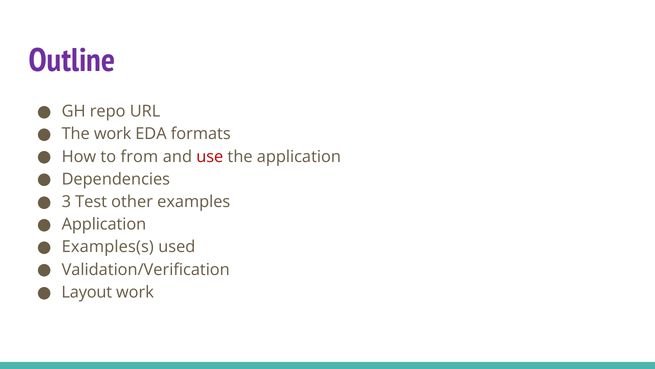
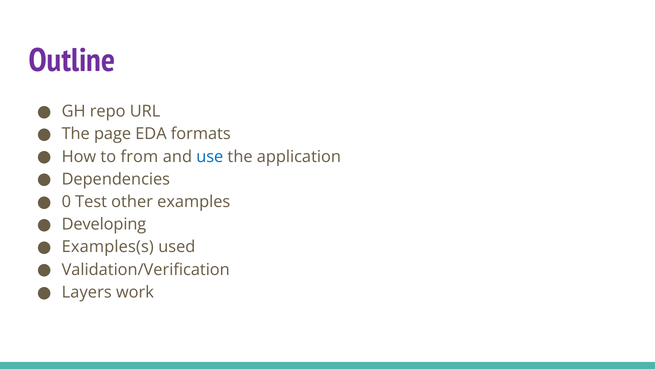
The work: work -> page
use colour: red -> blue
3: 3 -> 0
Application at (104, 224): Application -> Developing
Layout: Layout -> Layers
